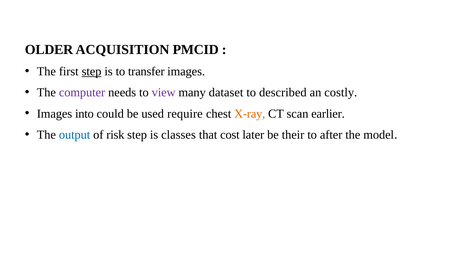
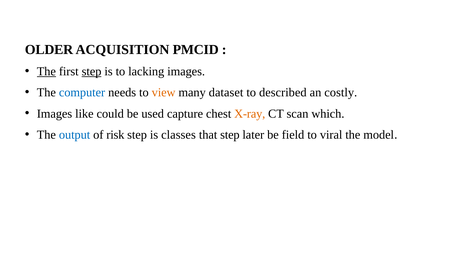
The at (46, 71) underline: none -> present
transfer: transfer -> lacking
computer colour: purple -> blue
view colour: purple -> orange
into: into -> like
require: require -> capture
earlier: earlier -> which
that cost: cost -> step
their: their -> field
after: after -> viral
